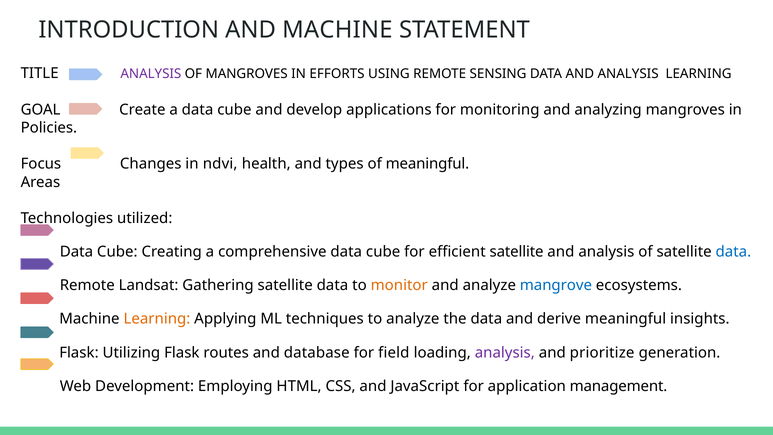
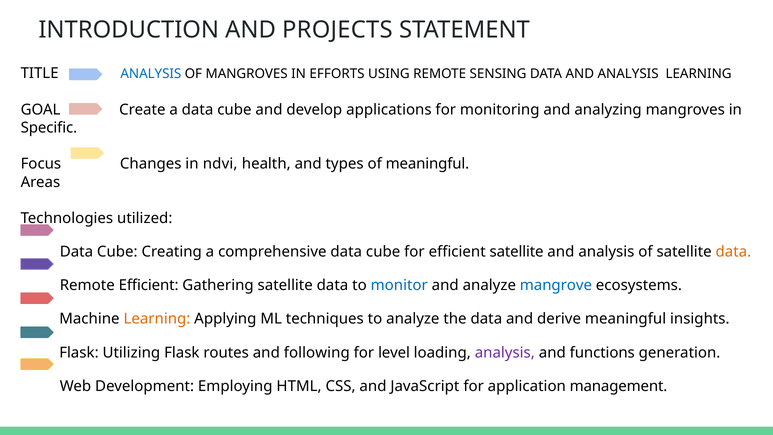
AND MACHINE: MACHINE -> PROJECTS
ANALYSIS at (151, 74) colour: purple -> blue
Policies: Policies -> Specific
data at (733, 252) colour: blue -> orange
Remote Landsat: Landsat -> Efficient
monitor colour: orange -> blue
database: database -> following
field: field -> level
prioritize: prioritize -> functions
